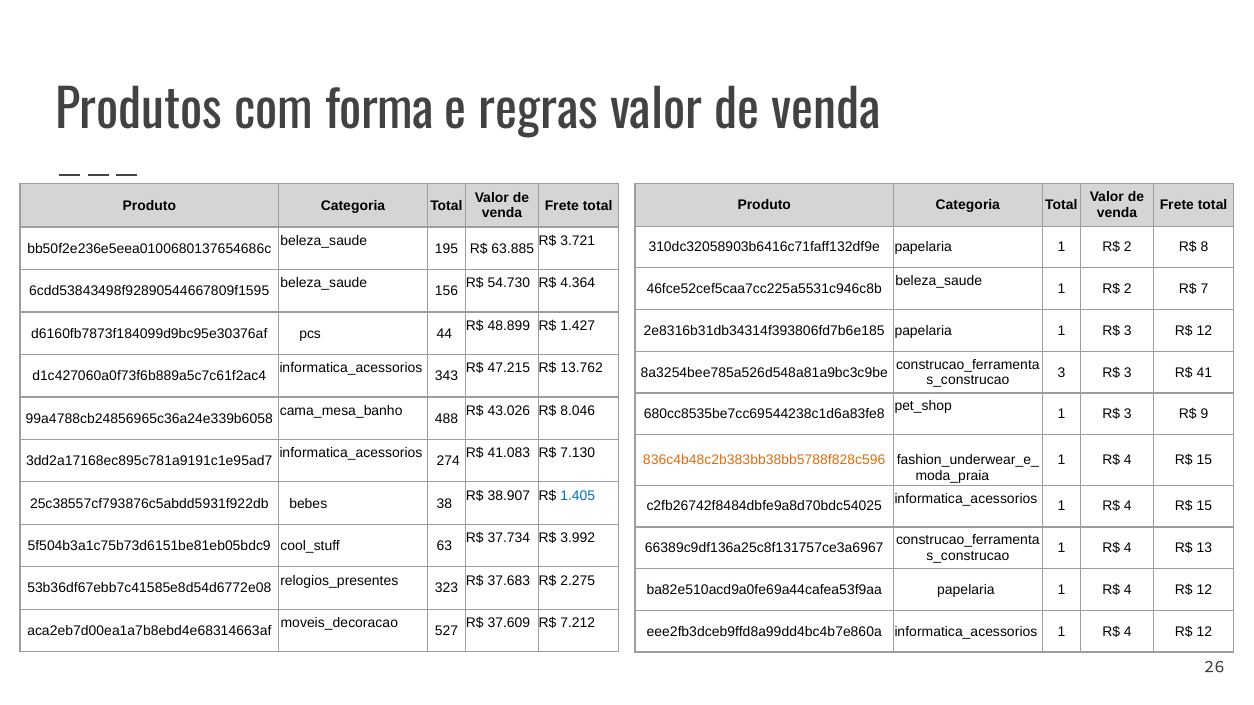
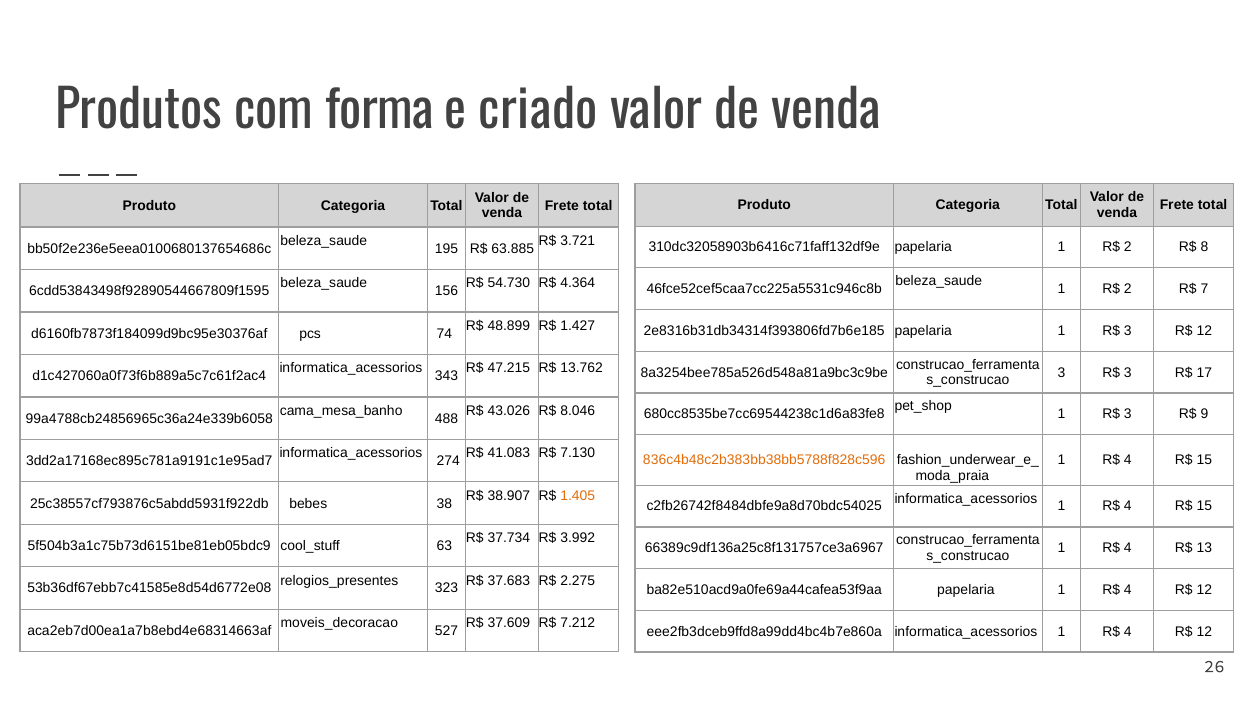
regras: regras -> criado
44: 44 -> 74
41: 41 -> 17
1.405 colour: blue -> orange
